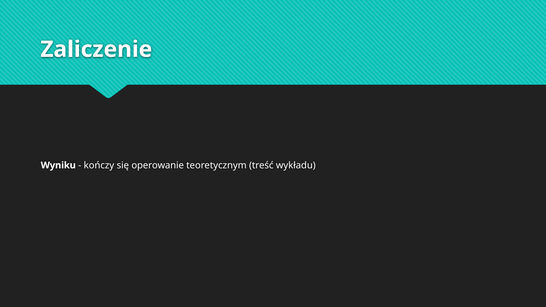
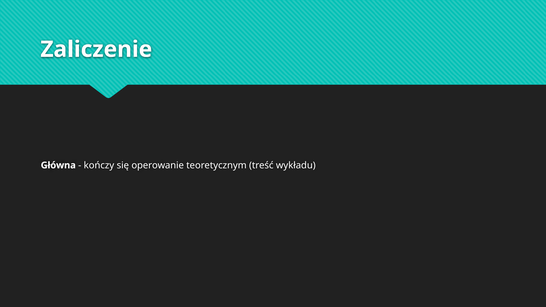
Wyniku: Wyniku -> Główna
